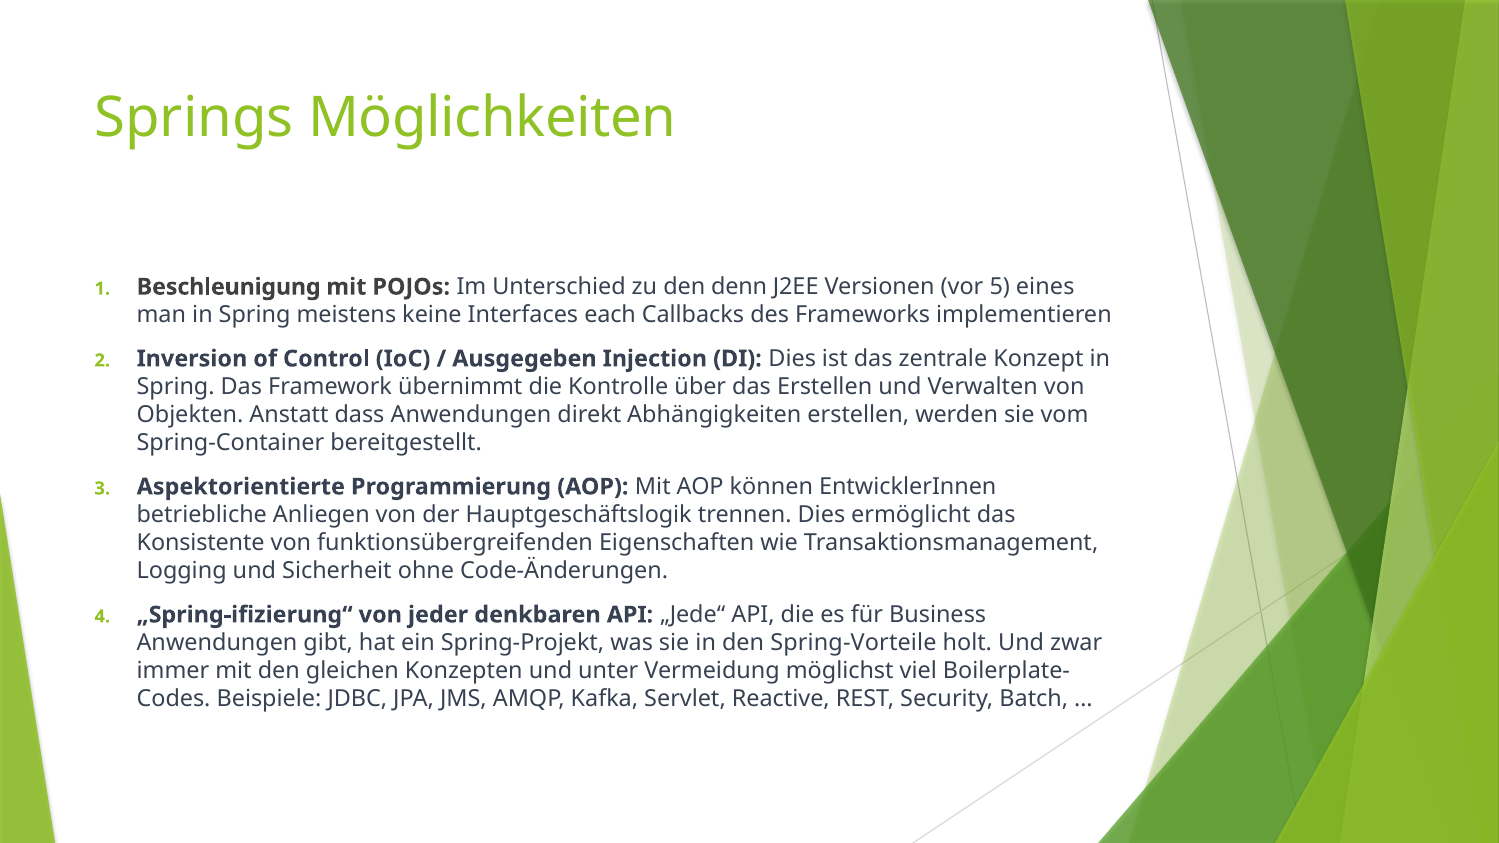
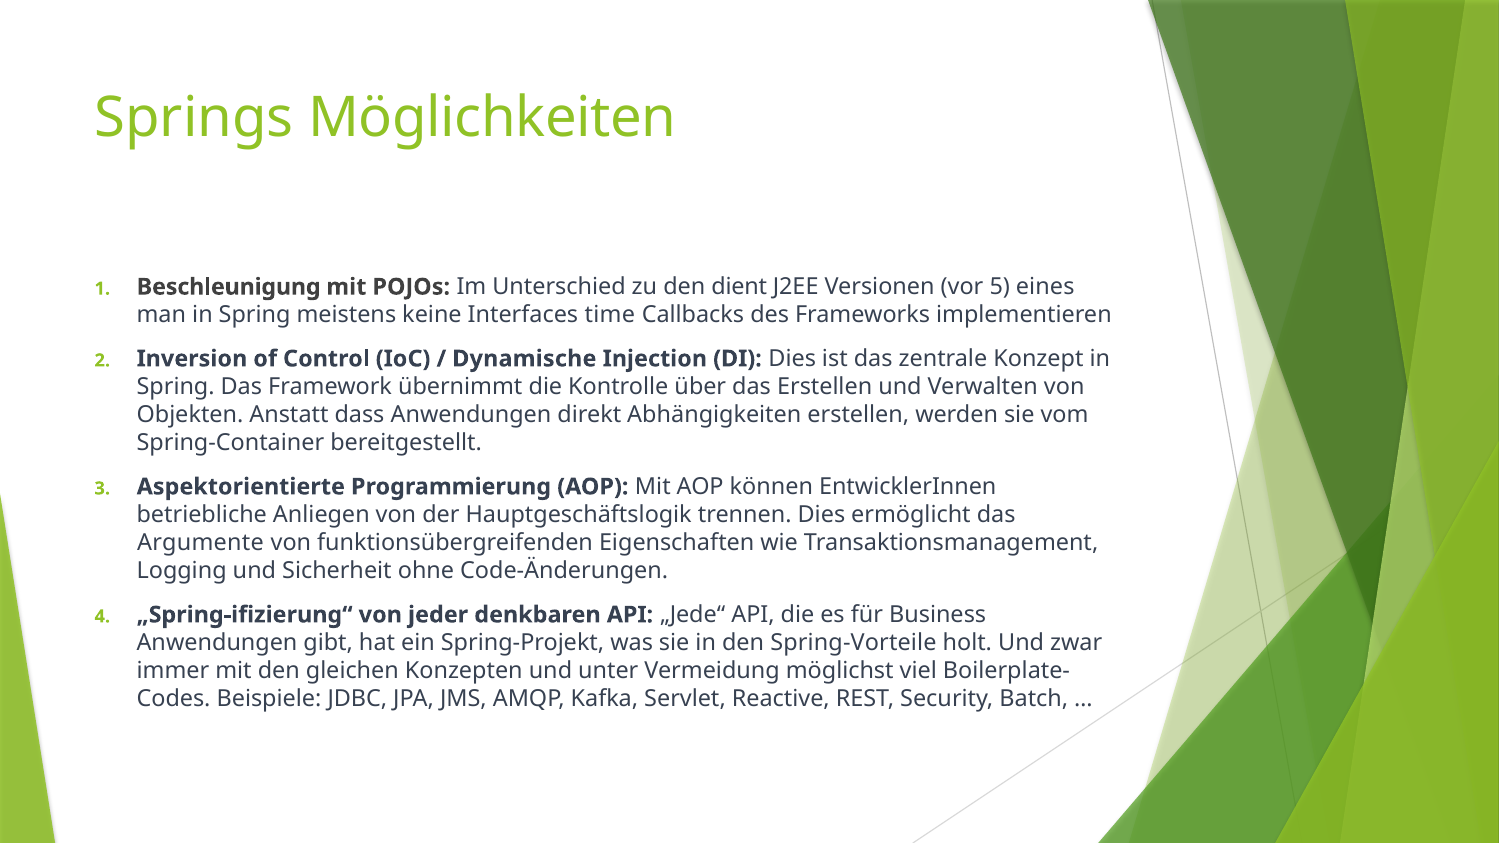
denn: denn -> dient
each: each -> time
Ausgegeben: Ausgegeben -> Dynamische
Konsistente: Konsistente -> Argumente
